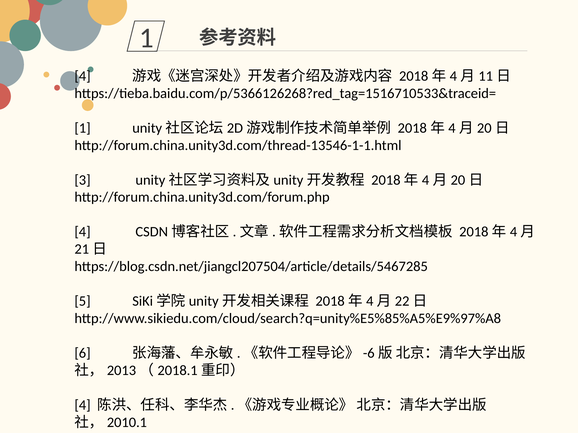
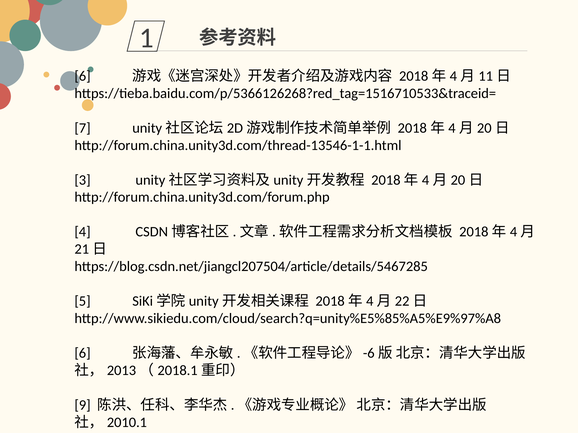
4 at (83, 76): 4 -> 6
1 at (83, 128): 1 -> 7
4 at (83, 406): 4 -> 9
